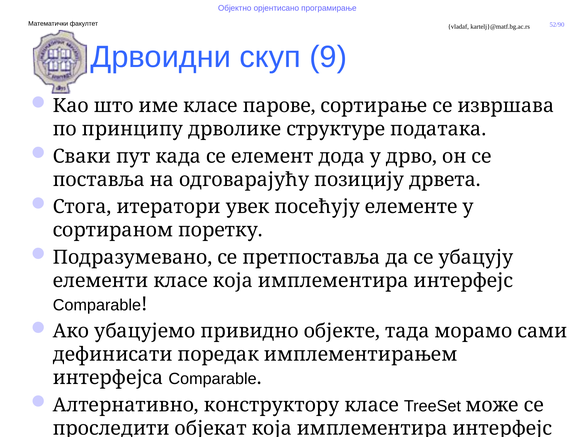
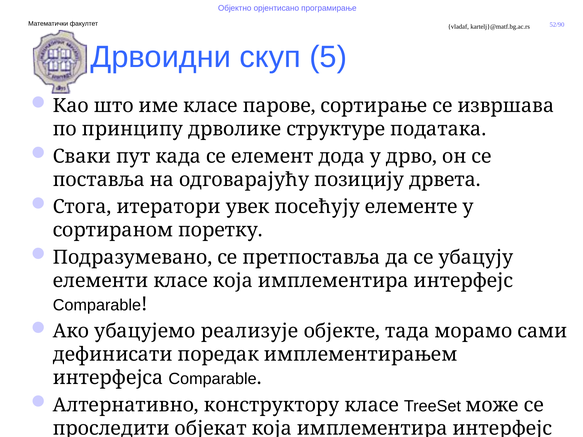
9: 9 -> 5
привидно: привидно -> реализује
